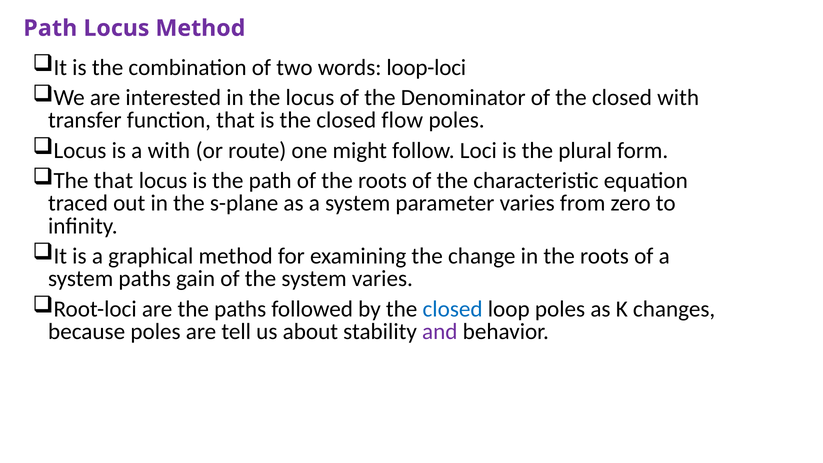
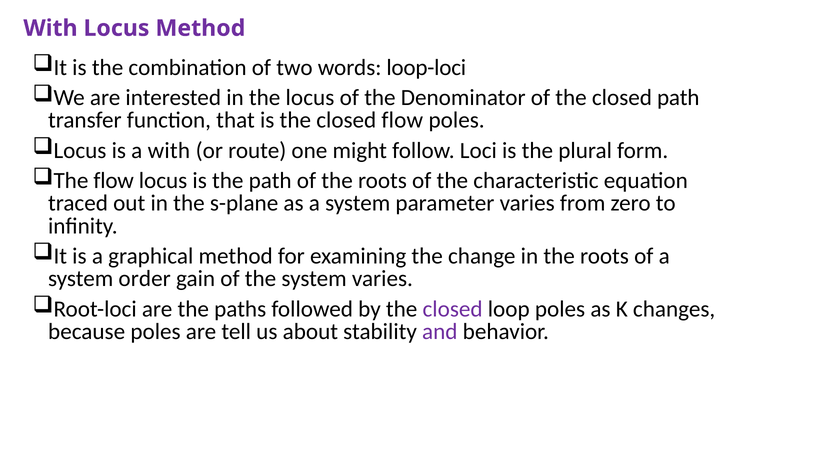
Path at (50, 28): Path -> With
closed with: with -> path
The that: that -> flow
system paths: paths -> order
closed at (453, 309) colour: blue -> purple
